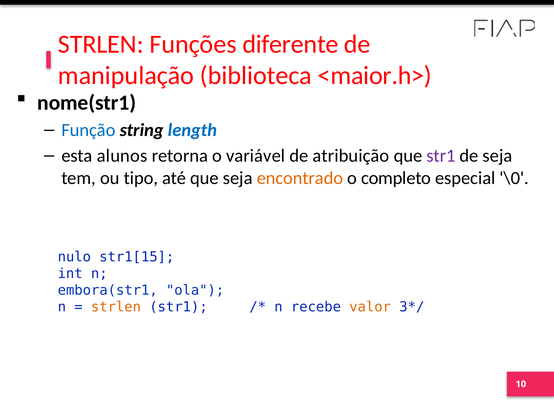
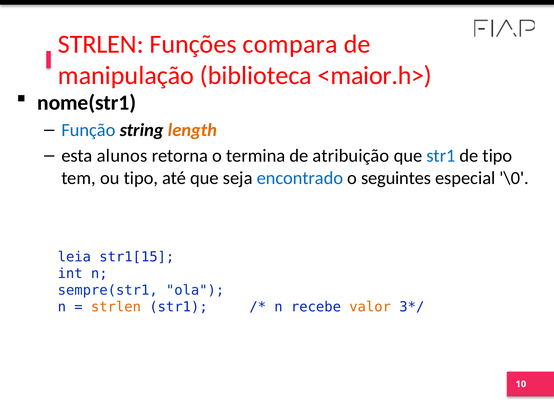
diferente: diferente -> compara
length colour: blue -> orange
variável: variável -> termina
str1 at (441, 156) colour: purple -> blue
de seja: seja -> tipo
encontrado colour: orange -> blue
completo: completo -> seguintes
nulo: nulo -> leia
embora(str1: embora(str1 -> sempre(str1
